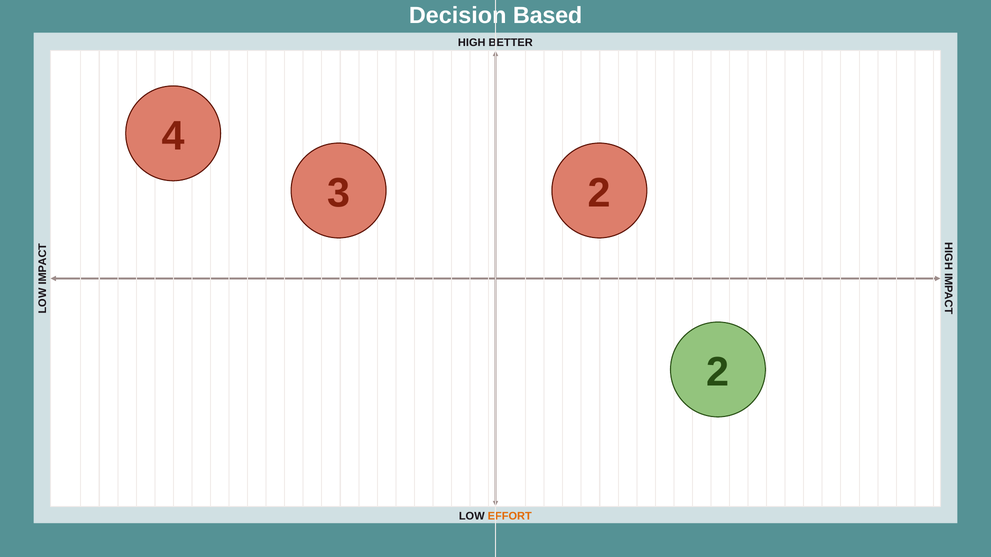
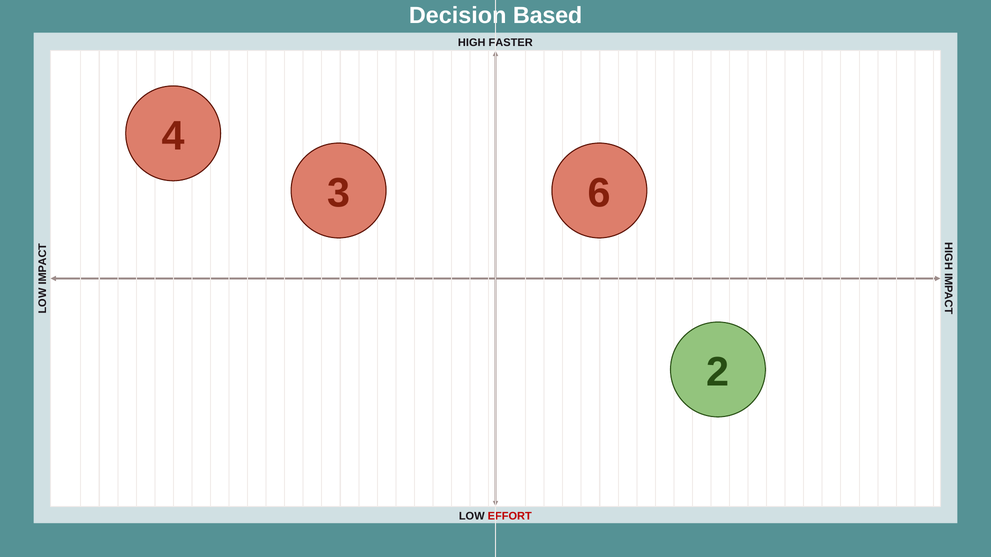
BETTER: BETTER -> FASTER
3 2: 2 -> 6
EFFORT colour: orange -> red
